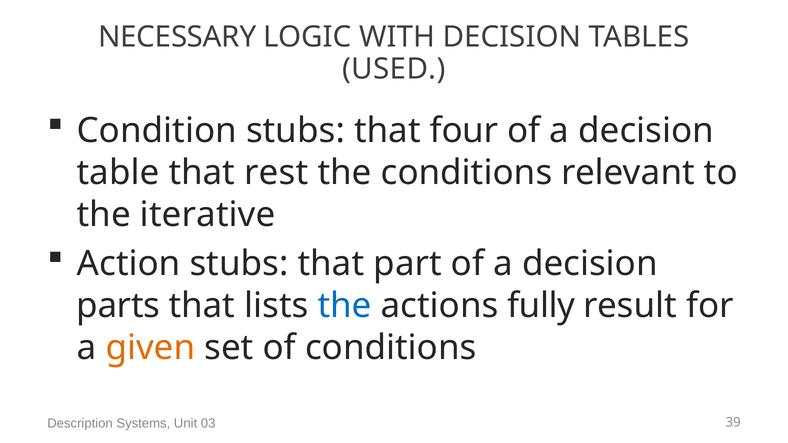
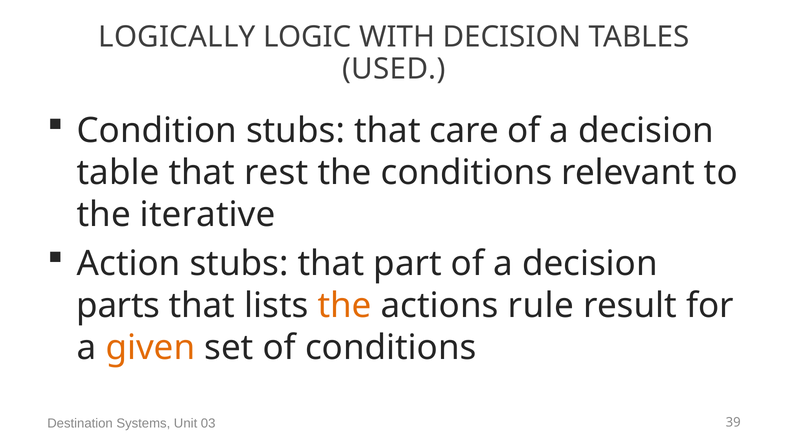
NECESSARY: NECESSARY -> LOGICALLY
four: four -> care
the at (345, 306) colour: blue -> orange
fully: fully -> rule
Description: Description -> Destination
